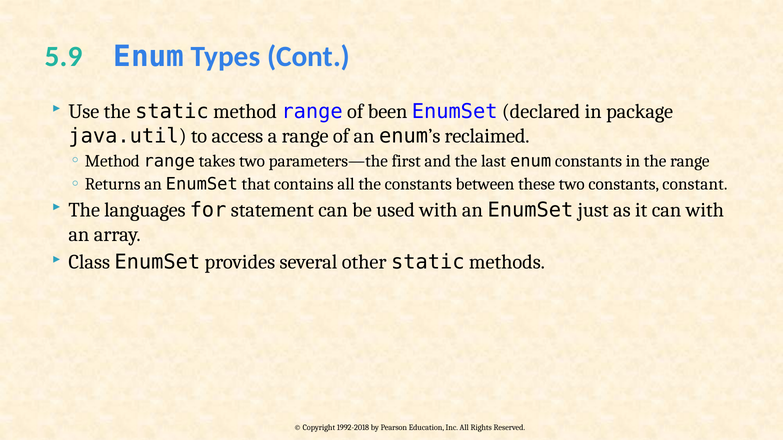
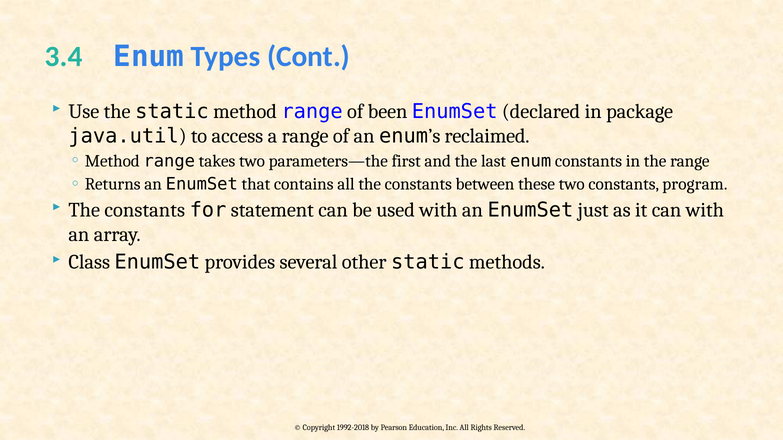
5.9: 5.9 -> 3.4
constant: constant -> program
languages at (145, 210): languages -> constants
